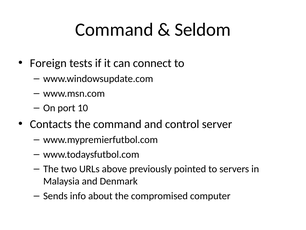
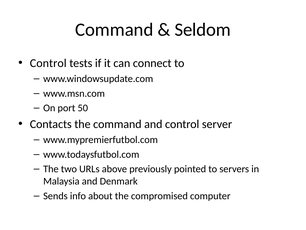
Foreign at (48, 63): Foreign -> Control
10: 10 -> 50
